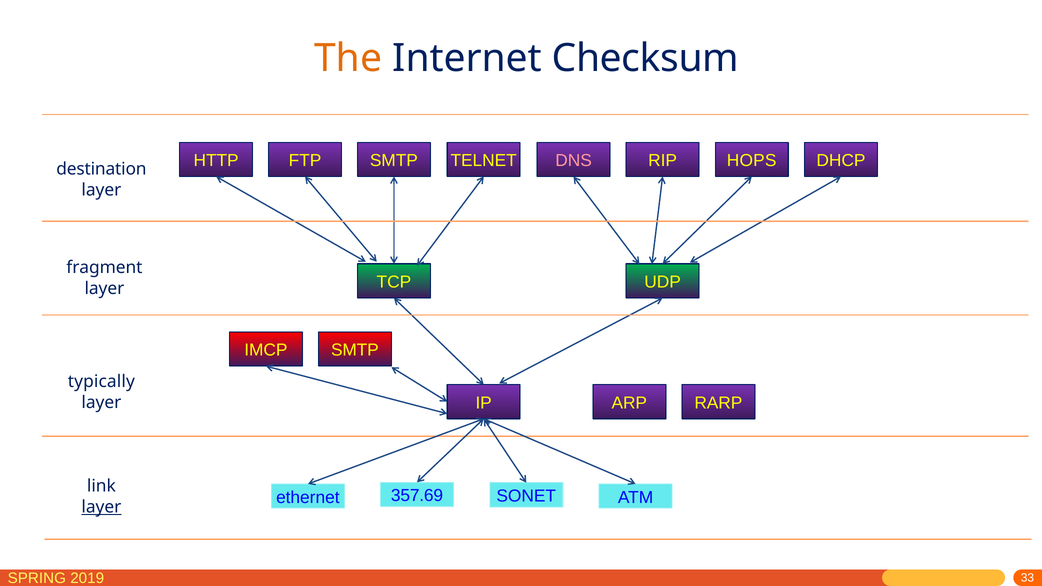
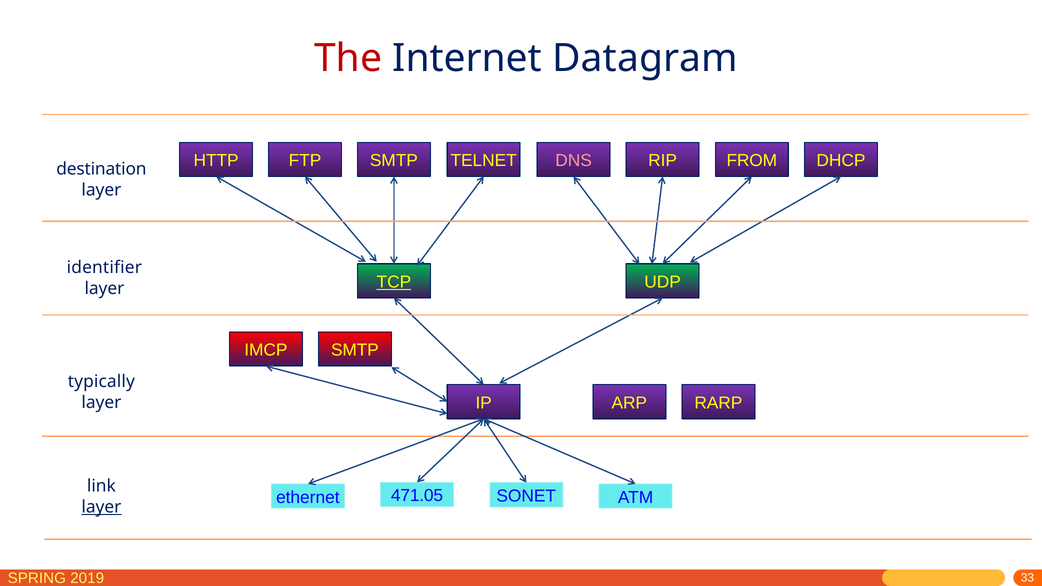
The colour: orange -> red
Checksum: Checksum -> Datagram
HOPS: HOPS -> FROM
fragment: fragment -> identifier
TCP underline: none -> present
357.69: 357.69 -> 471.05
